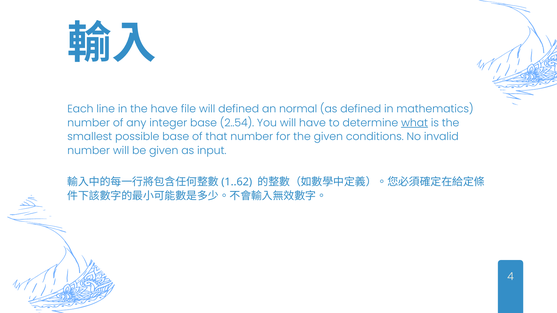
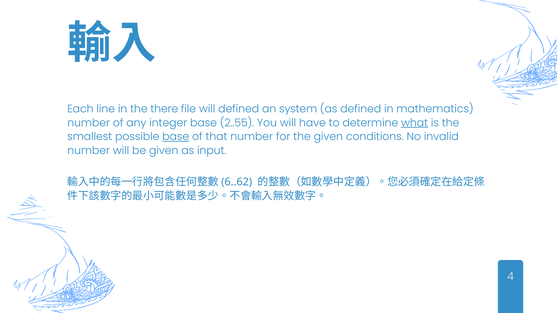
the have: have -> there
normal: normal -> system
2..54: 2..54 -> 2..55
base at (176, 137) underline: none -> present
1..62: 1..62 -> 6..62
